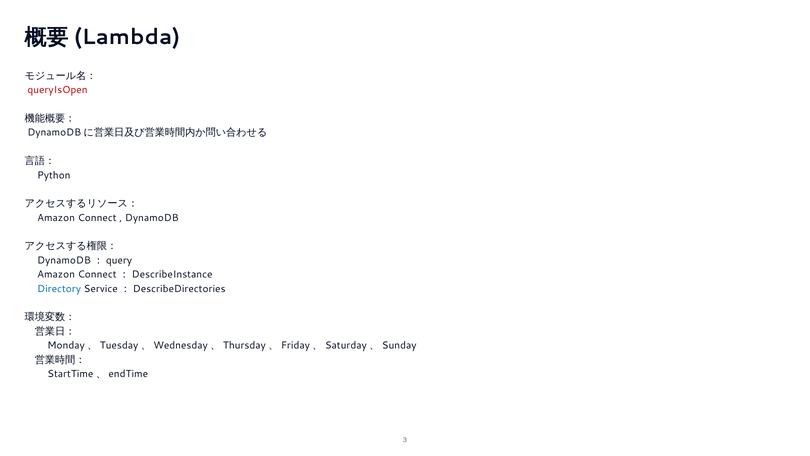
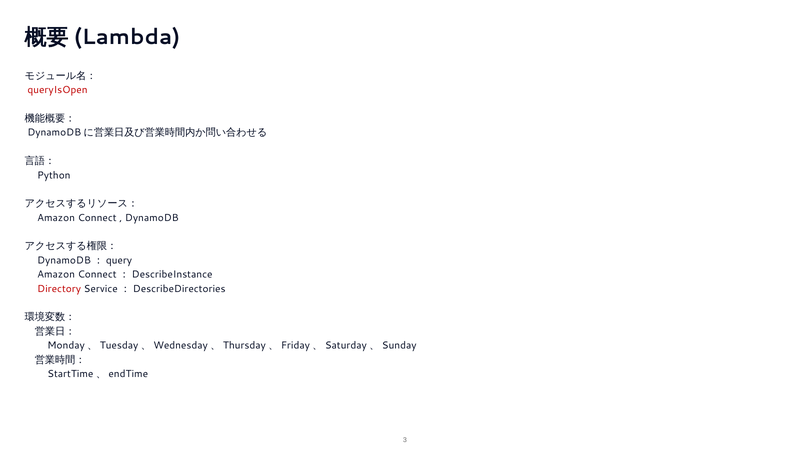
Directory colour: blue -> red
